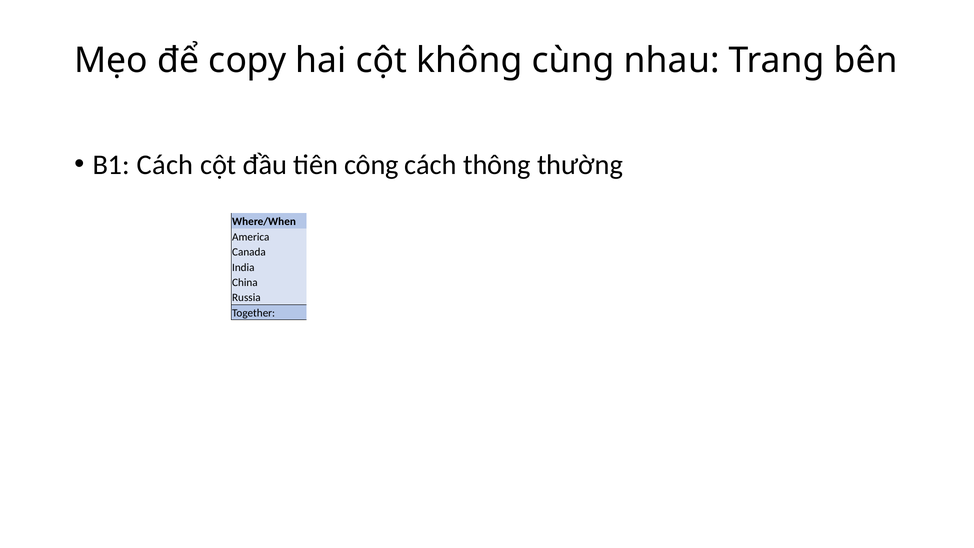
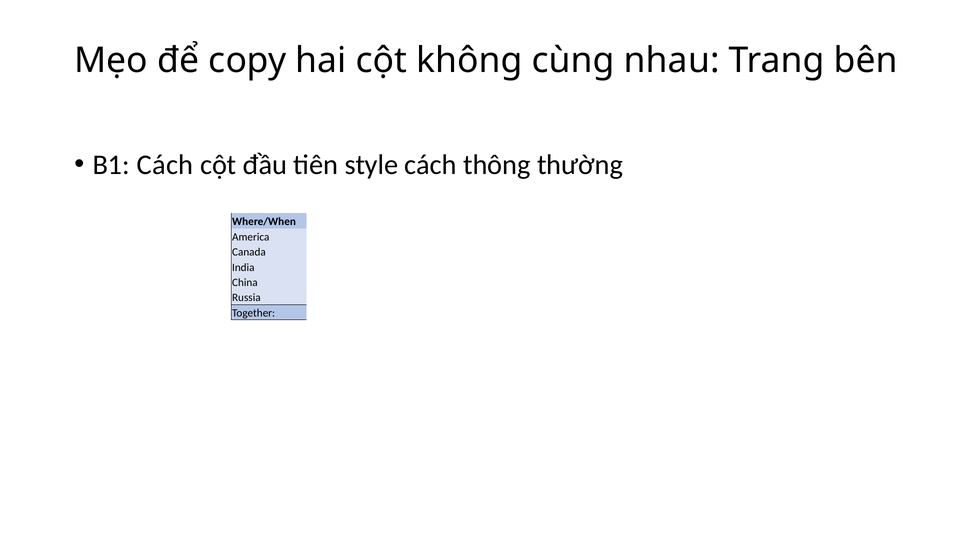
công: công -> style
